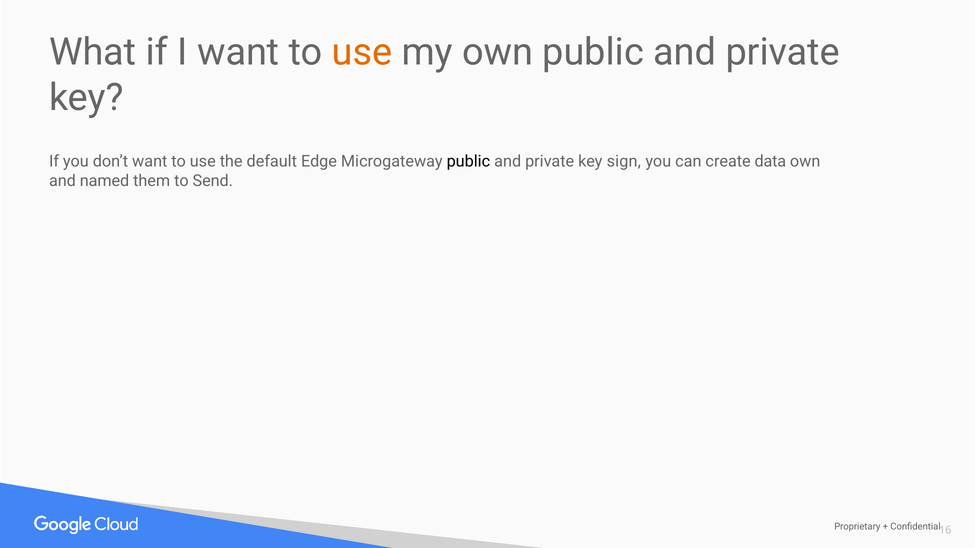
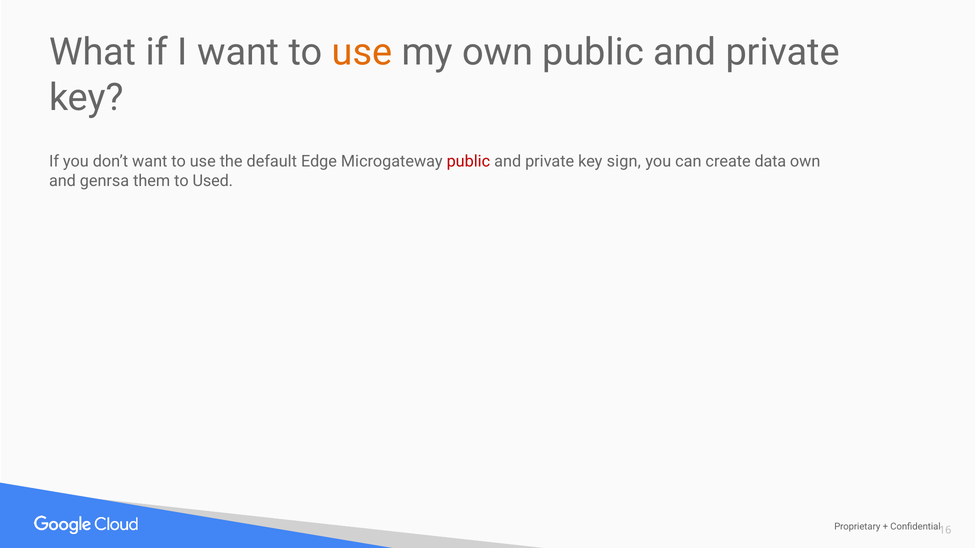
public at (468, 161) colour: black -> red
named: named -> genrsa
Send: Send -> Used
